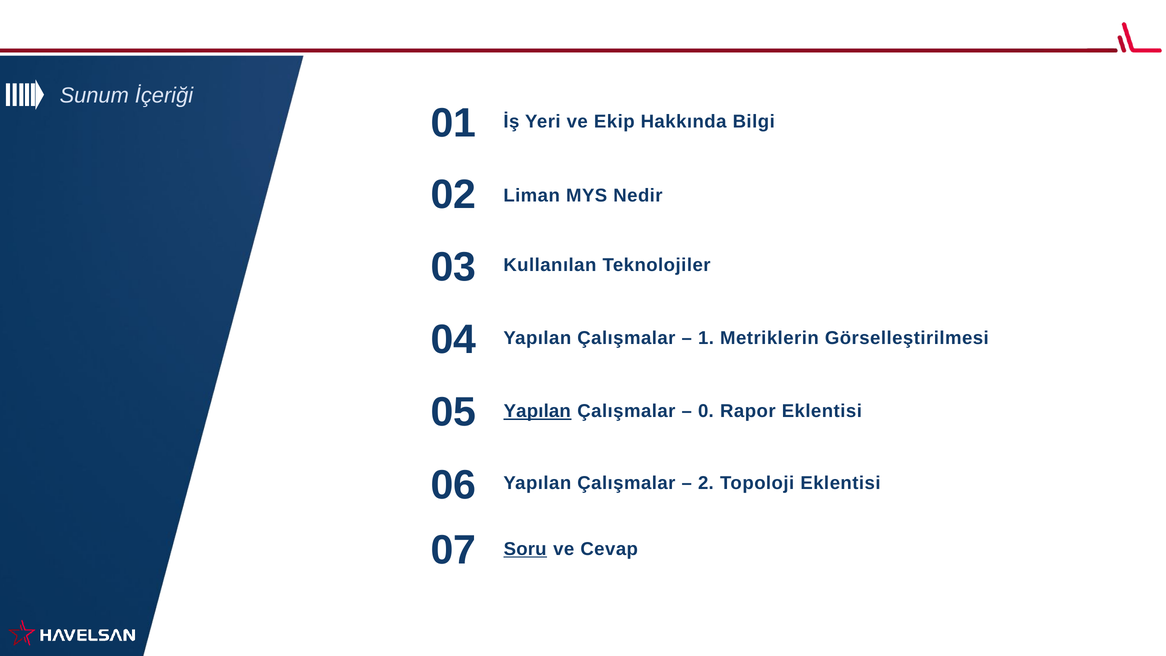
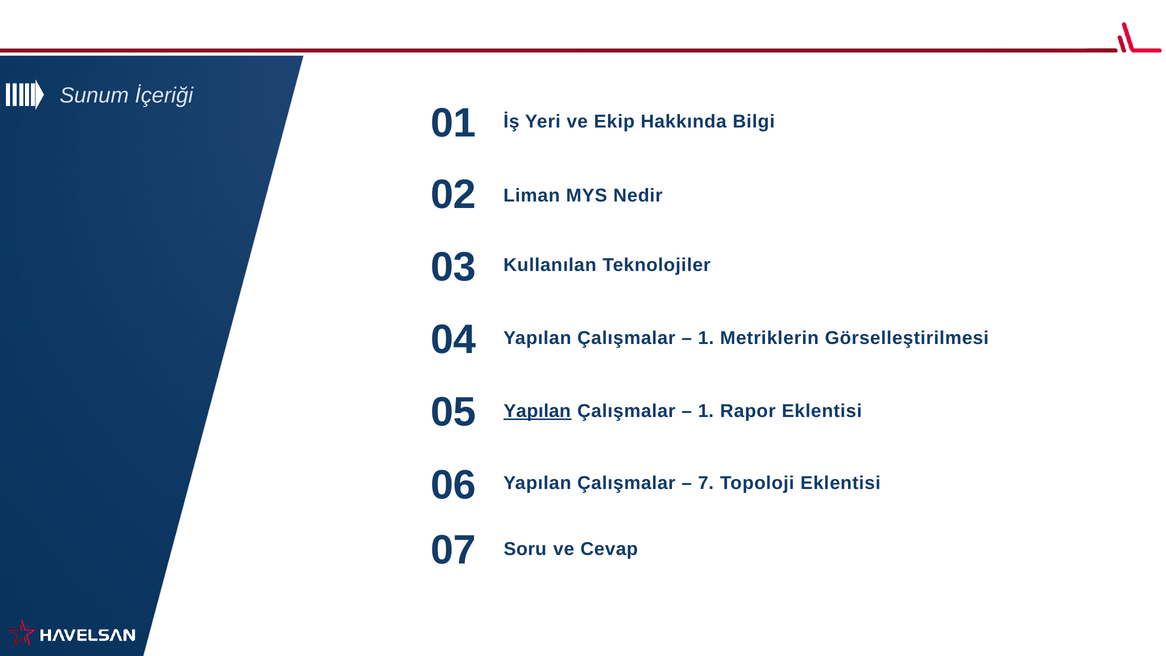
0 at (706, 411): 0 -> 1
2: 2 -> 7
Soru underline: present -> none
